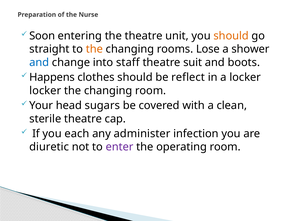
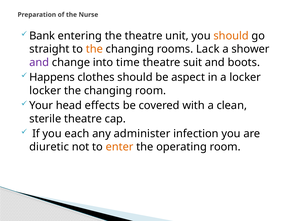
Soon: Soon -> Bank
Lose: Lose -> Lack
and at (39, 62) colour: blue -> purple
staff: staff -> time
reflect: reflect -> aspect
sugars: sugars -> effects
enter colour: purple -> orange
